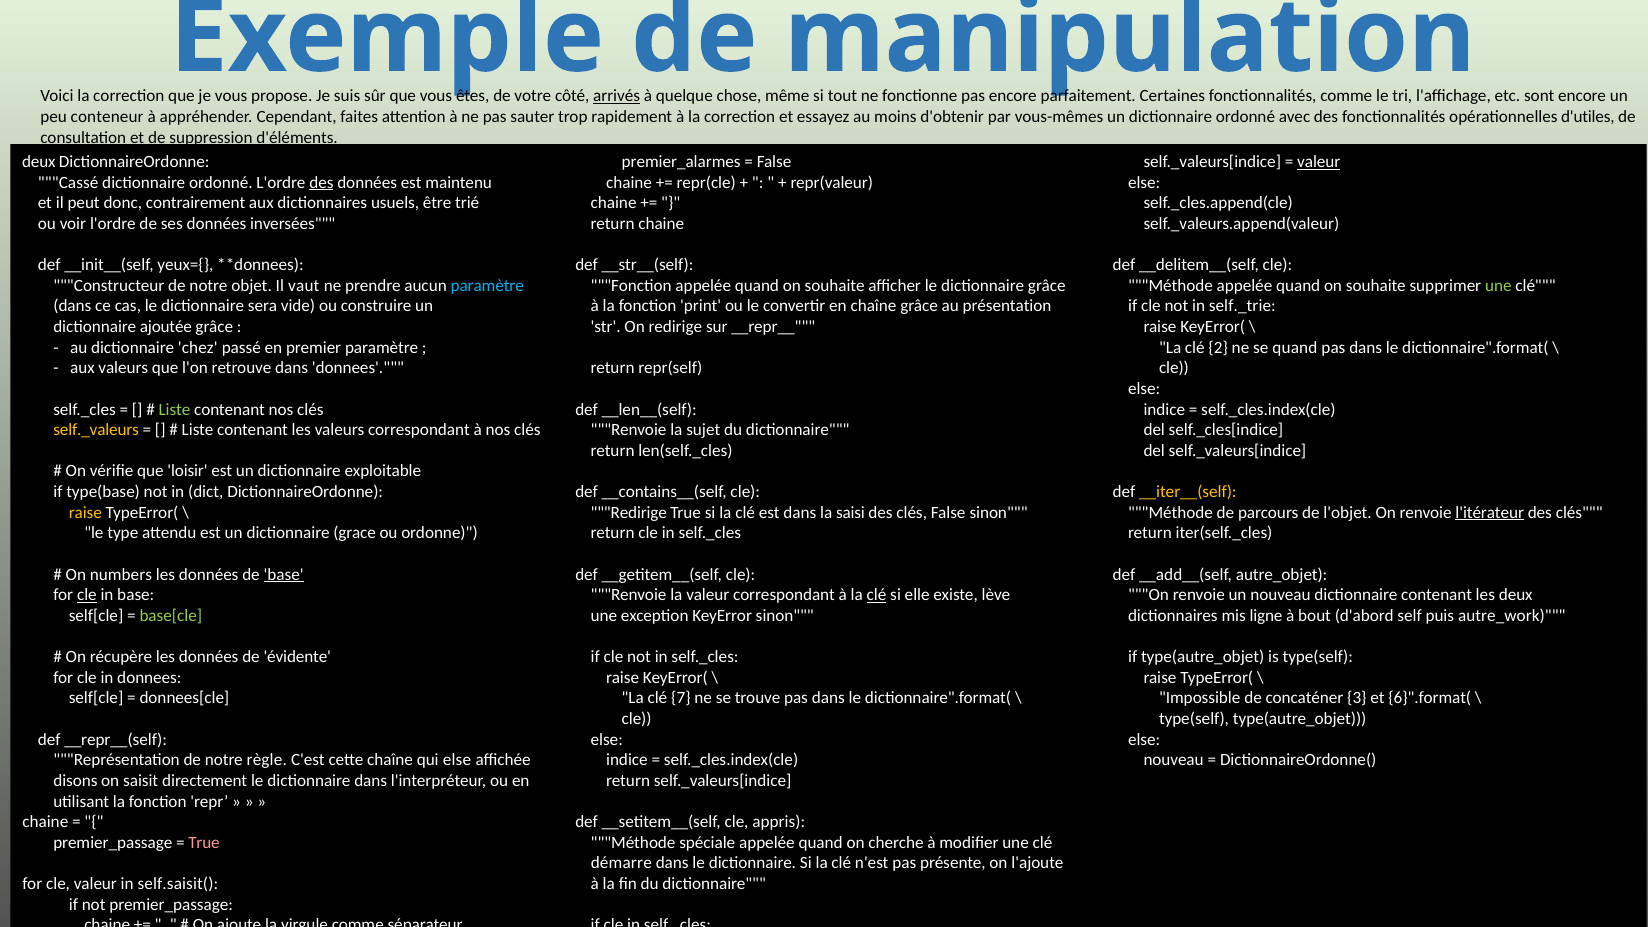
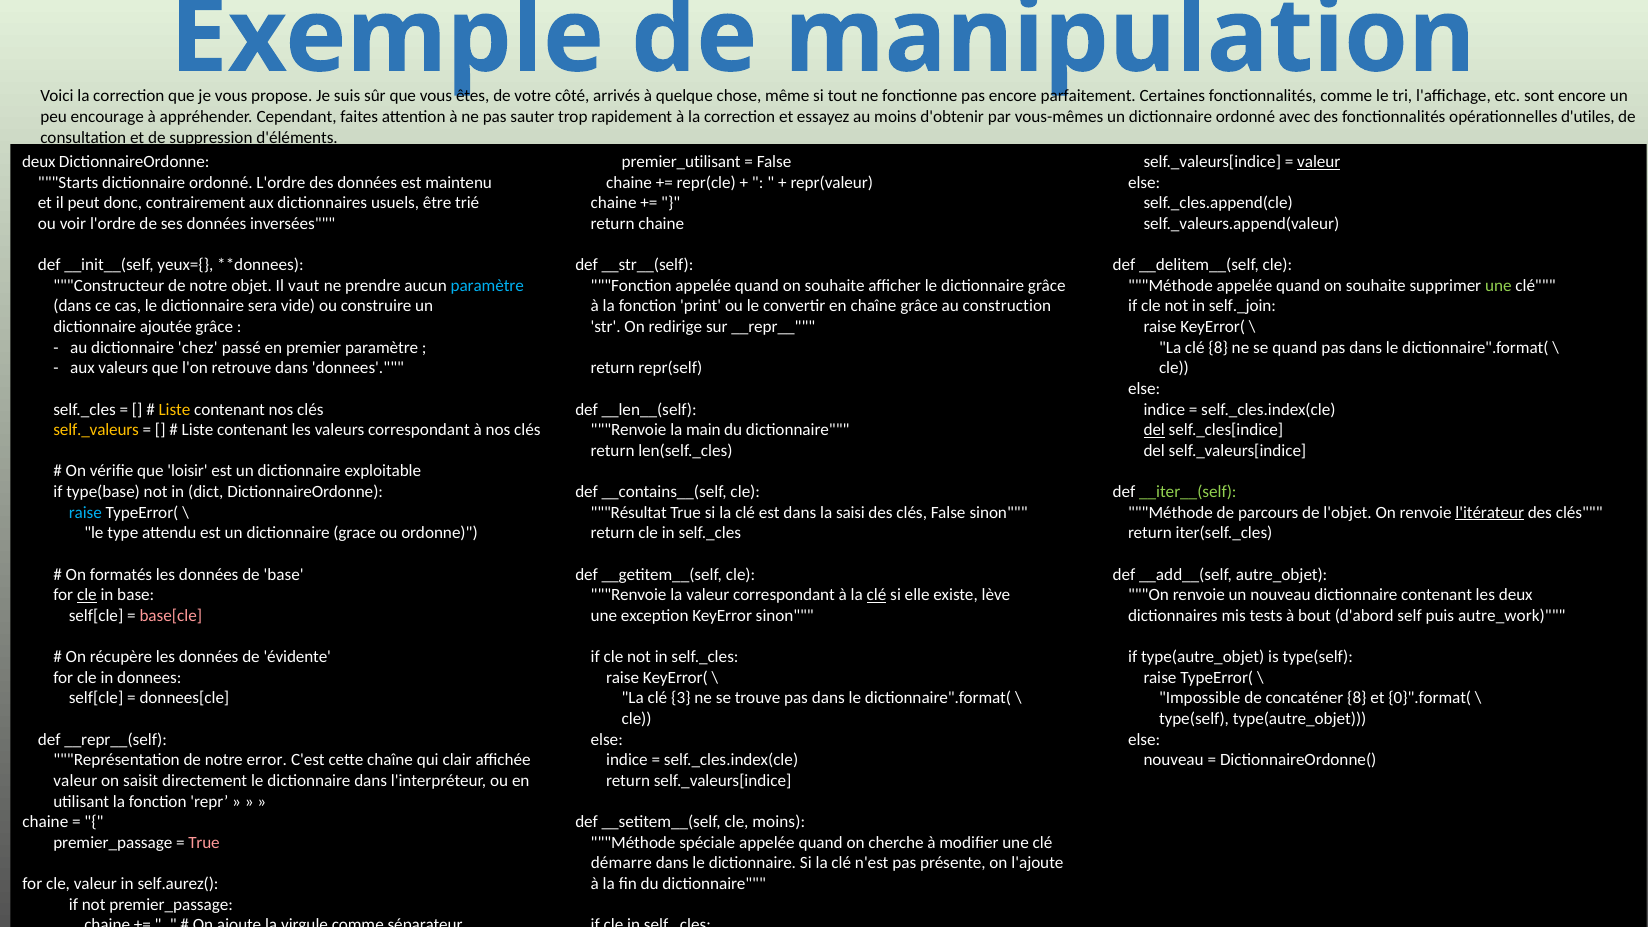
arrivés underline: present -> none
conteneur: conteneur -> encourage
premier_alarmes: premier_alarmes -> premier_utilisant
Cassé: Cassé -> Starts
des at (321, 182) underline: present -> none
présentation: présentation -> construction
self._trie: self._trie -> self._join
clé 2: 2 -> 8
Liste at (174, 409) colour: light green -> yellow
sujet: sujet -> main
del at (1154, 430) underline: none -> present
__iter__(self colour: yellow -> light green
raise at (85, 513) colour: yellow -> light blue
Redirige at (629, 513): Redirige -> Résultat
numbers: numbers -> formatés
base at (284, 574) underline: present -> none
base[cle colour: light green -> pink
ligne: ligne -> tests
7: 7 -> 3
concaténer 3: 3 -> 8
6}".format(: 6}".format( -> 0}".format(
règle: règle -> error
qui else: else -> clair
disons at (75, 781): disons -> valeur
cle appris: appris -> moins
self.saisit(: self.saisit( -> self.aurez(
